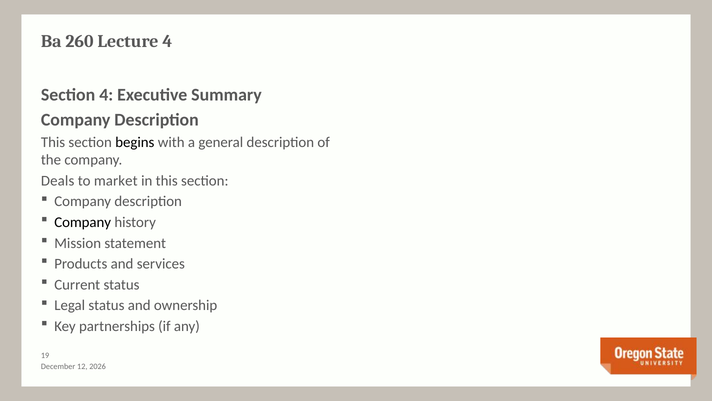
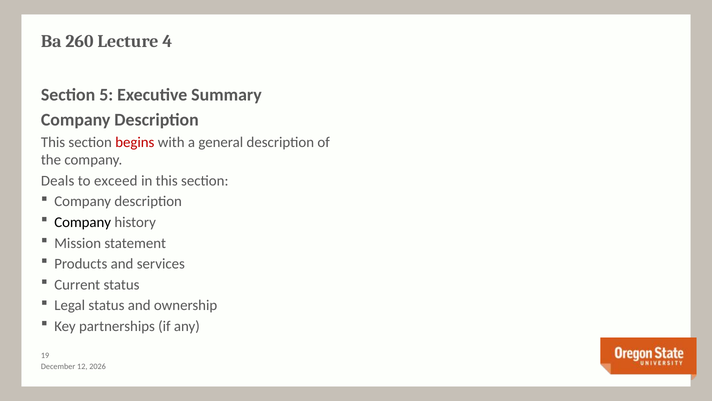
Section 4: 4 -> 5
begins colour: black -> red
market: market -> exceed
